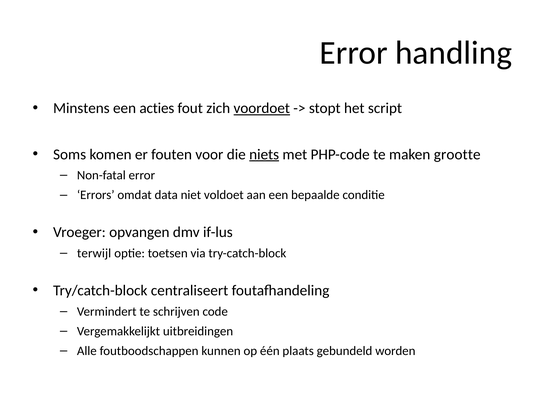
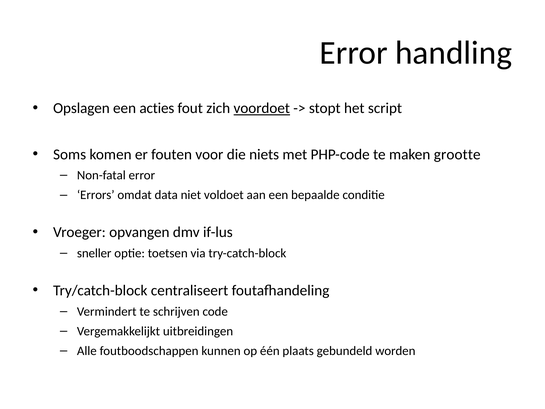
Minstens: Minstens -> Opslagen
niets underline: present -> none
terwijl: terwijl -> sneller
